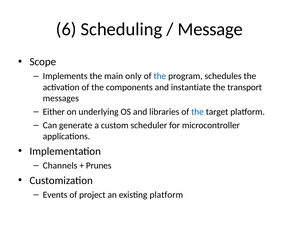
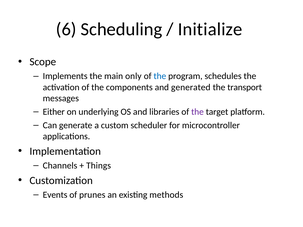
Message: Message -> Initialize
instantiate: instantiate -> generated
the at (197, 112) colour: blue -> purple
Prunes: Prunes -> Things
project: project -> prunes
existing platform: platform -> methods
